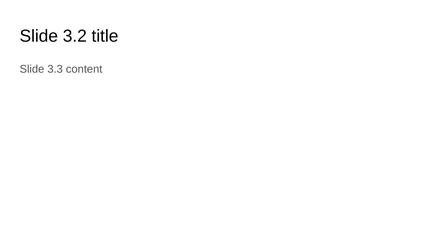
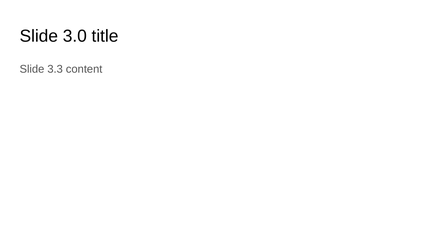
3.2: 3.2 -> 3.0
